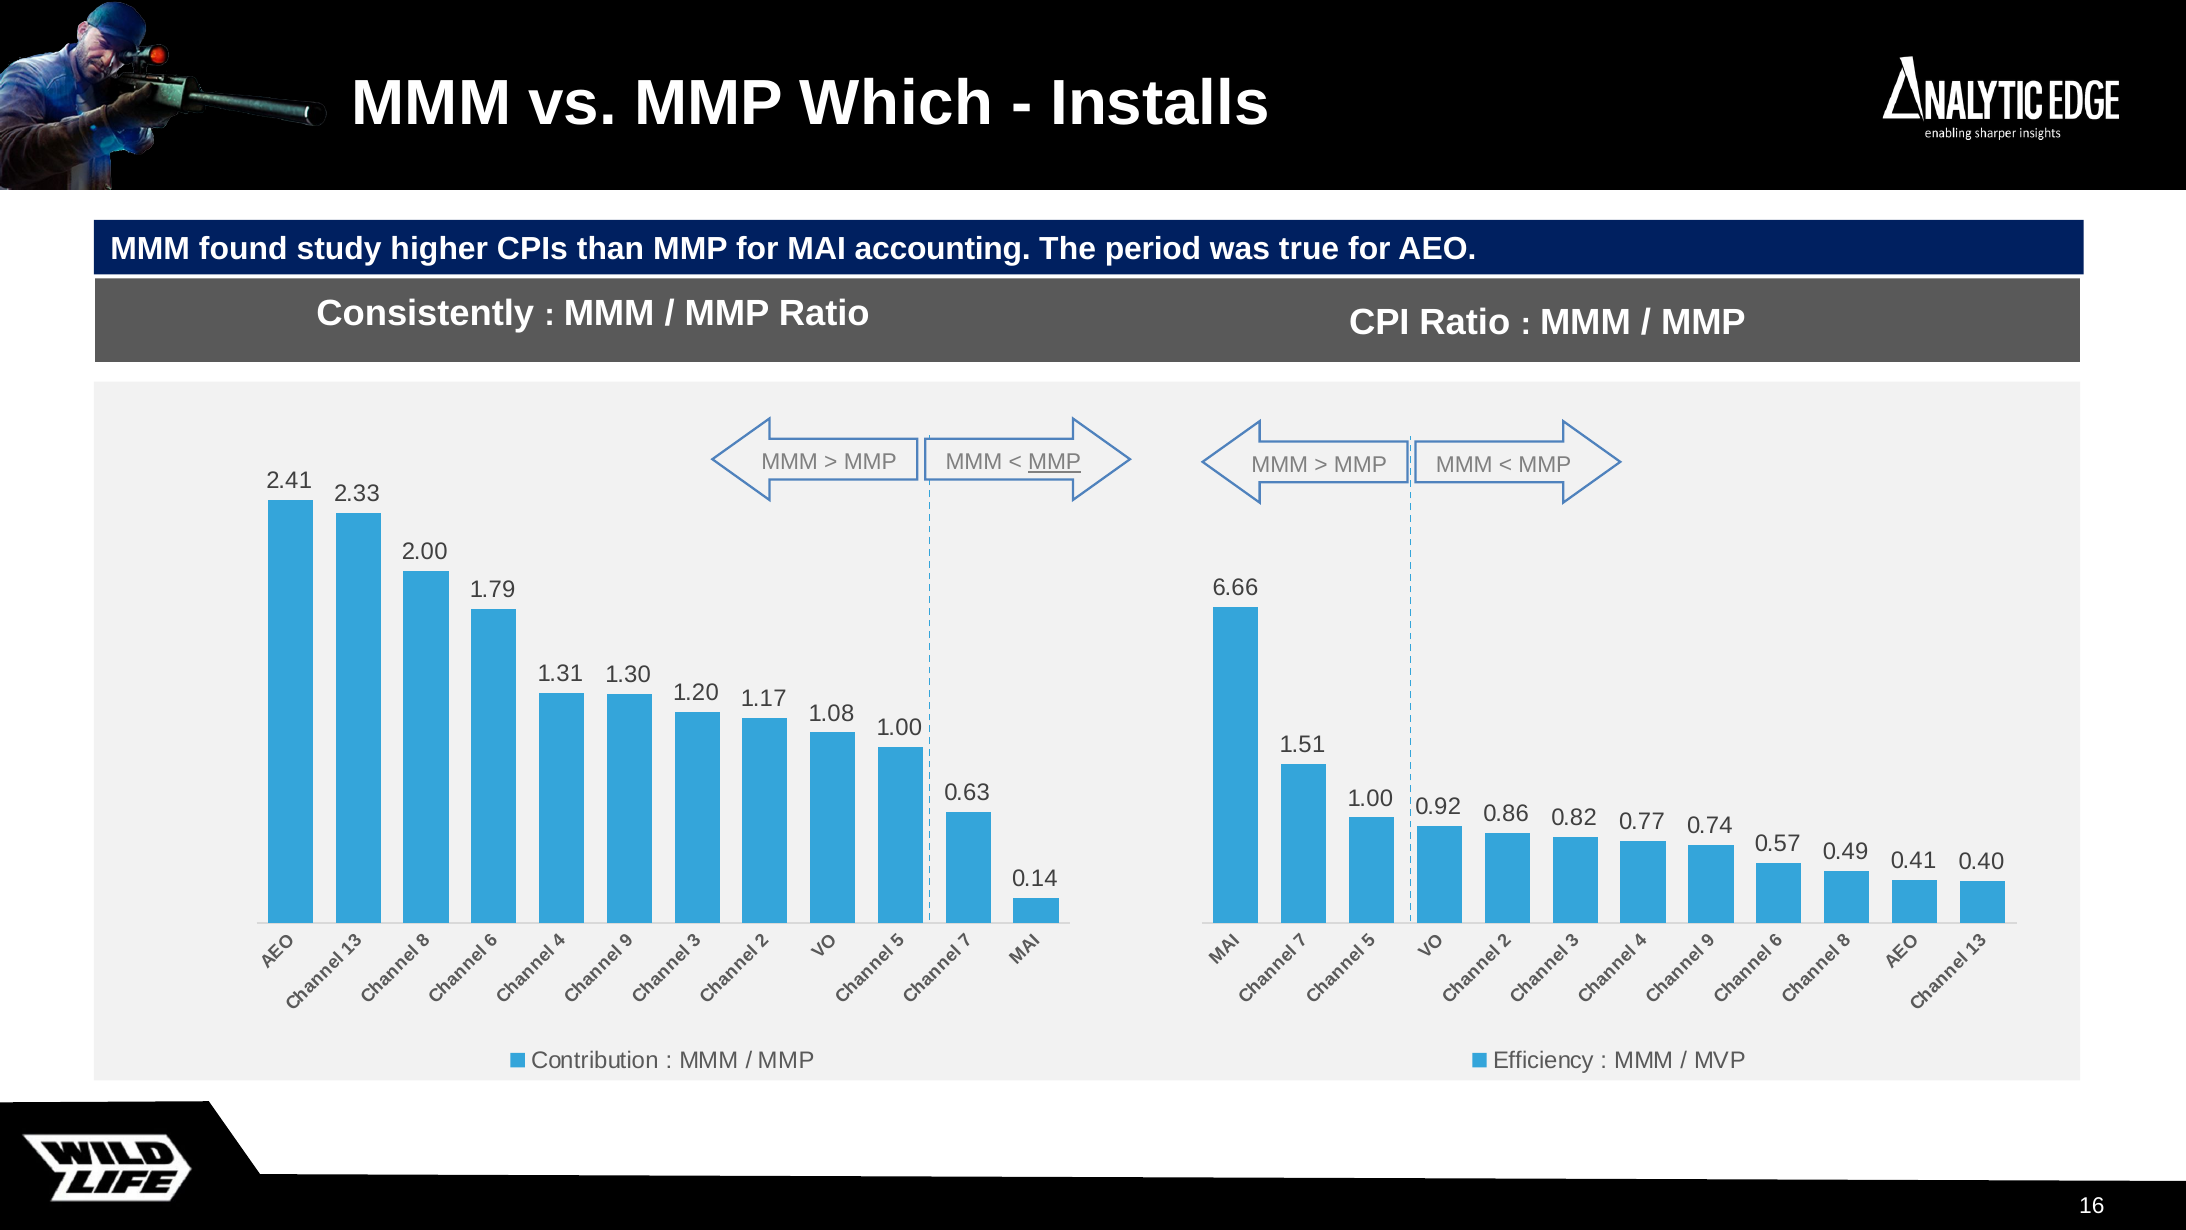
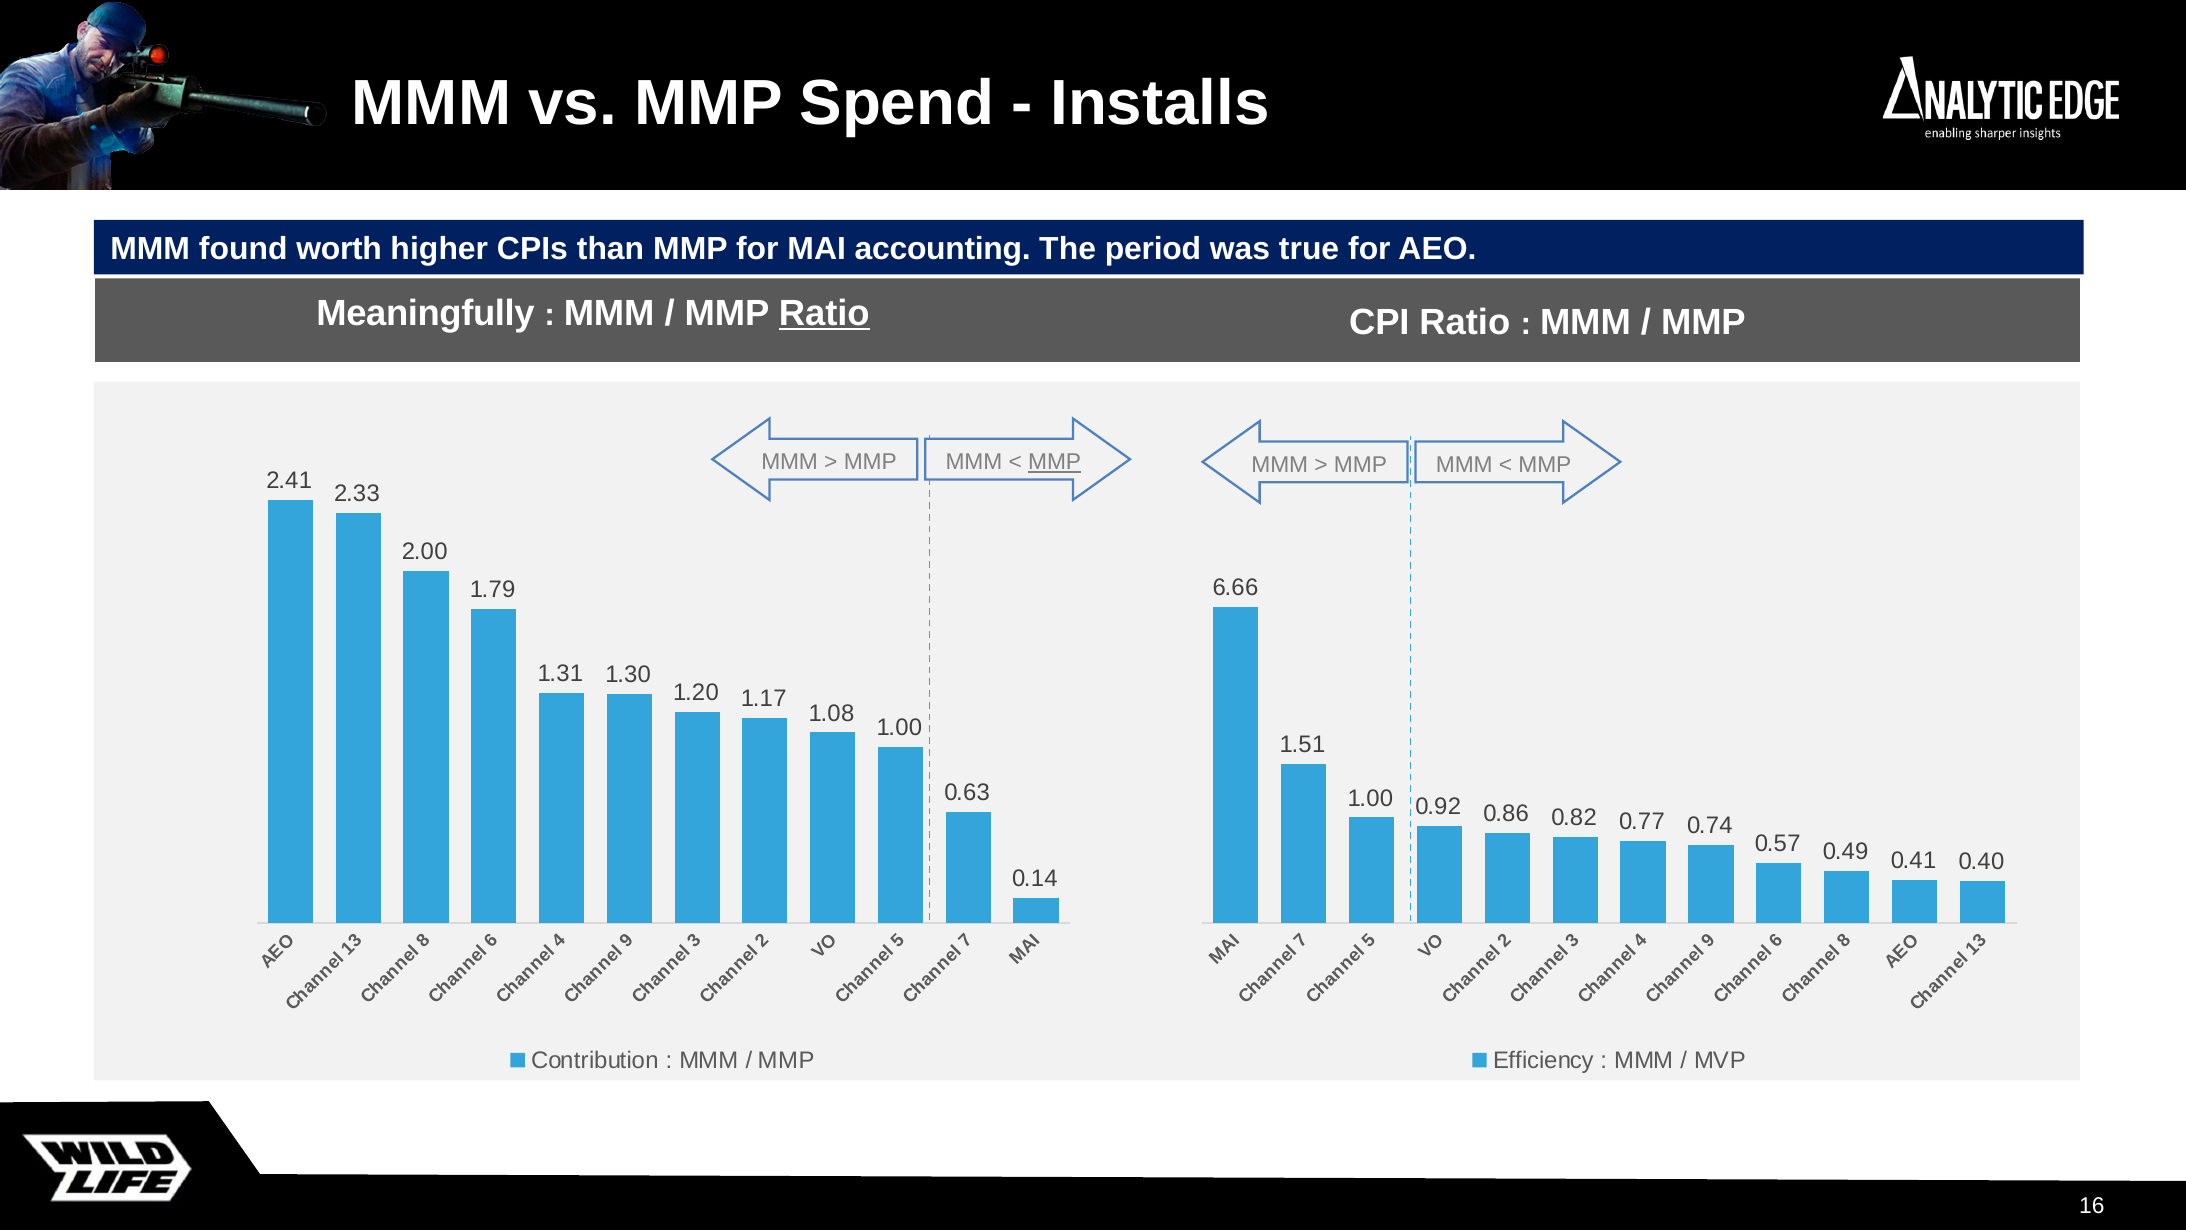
Which: Which -> Spend
study: study -> worth
Consistently: Consistently -> Meaningfully
Ratio at (824, 313) underline: none -> present
